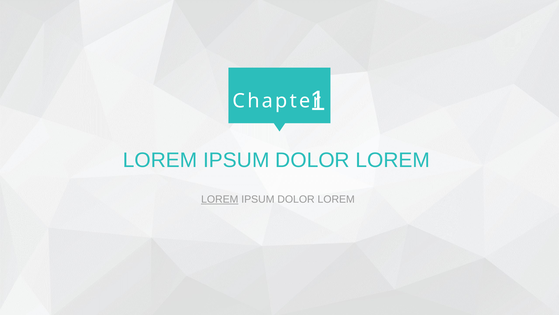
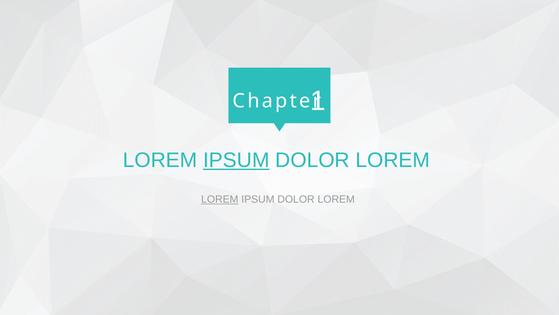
IPSUM at (236, 160) underline: none -> present
